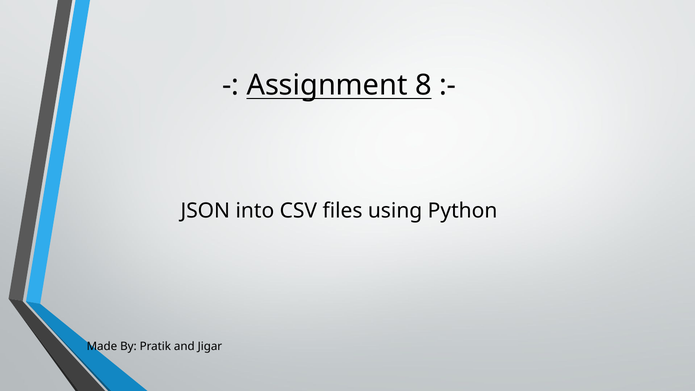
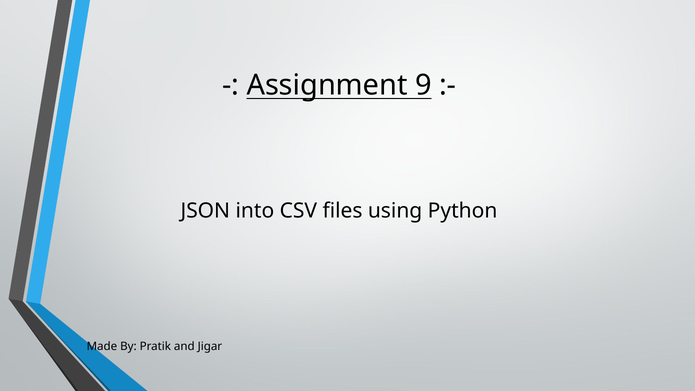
8: 8 -> 9
